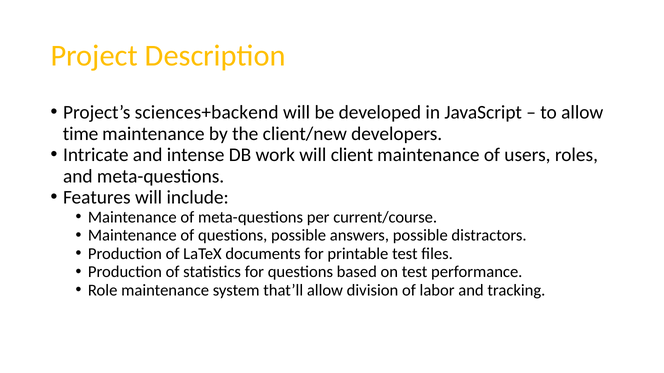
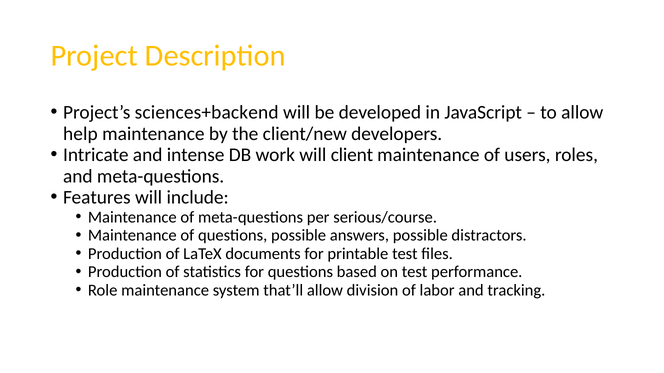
time: time -> help
current/course: current/course -> serious/course
